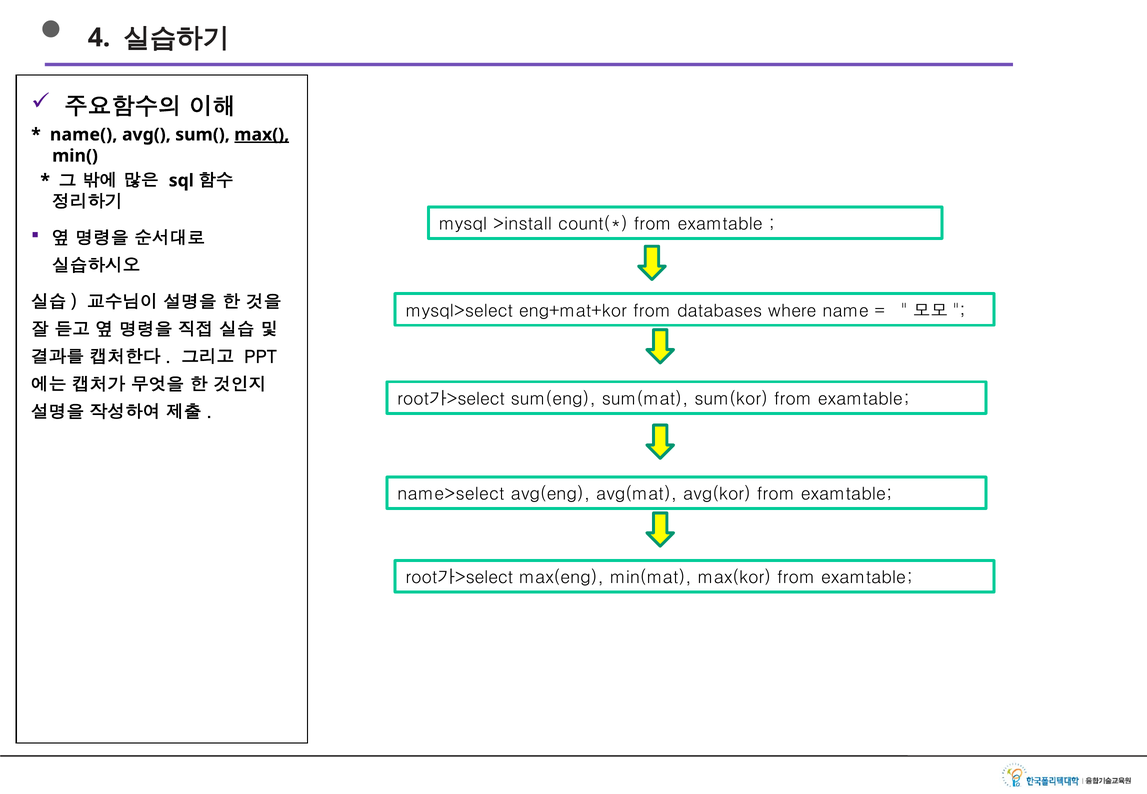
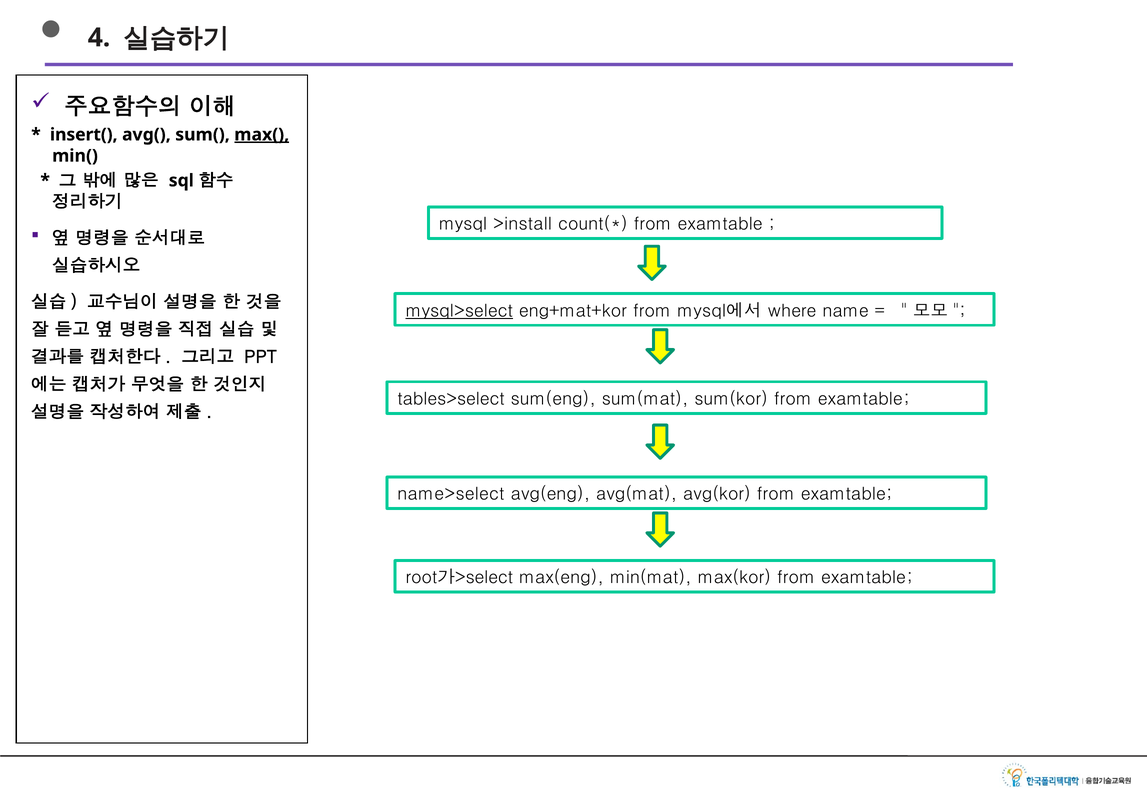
name(: name( -> insert(
mysql>select underline: none -> present
databases: databases -> mysql에서
root가>select at (451, 399): root가>select -> tables>select
